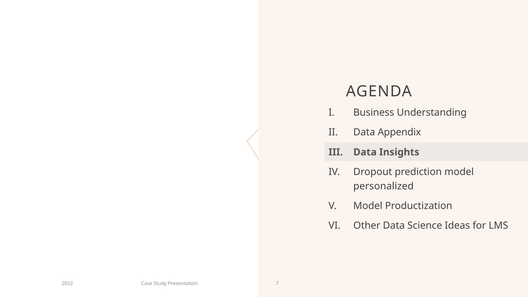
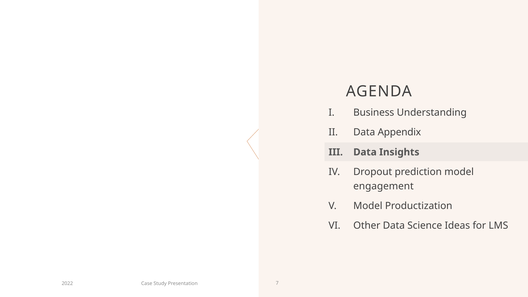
personalized: personalized -> engagement
